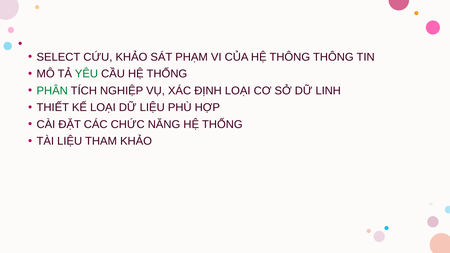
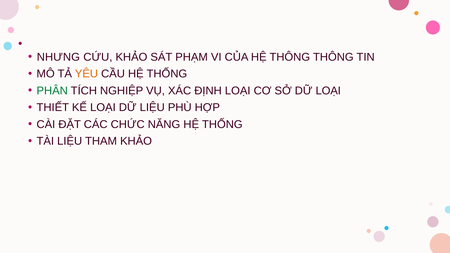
SELECT: SELECT -> NHƯNG
YÊU colour: green -> orange
DỮ LINH: LINH -> LOẠI
